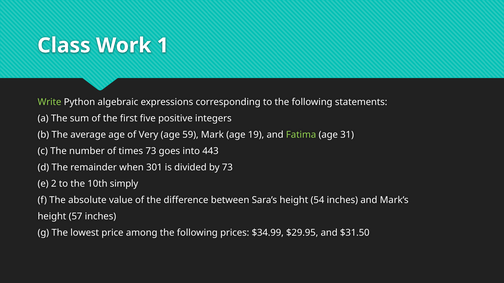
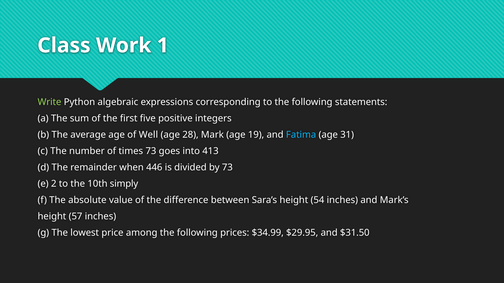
Very: Very -> Well
59: 59 -> 28
Fatima colour: light green -> light blue
443: 443 -> 413
301: 301 -> 446
